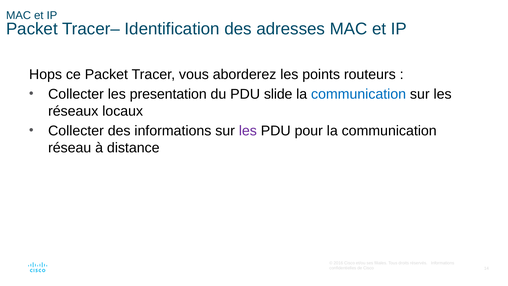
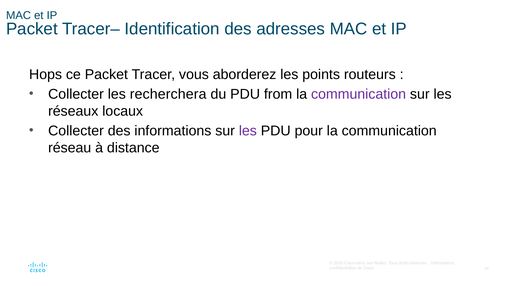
presentation: presentation -> recherchera
slide: slide -> from
communication at (359, 94) colour: blue -> purple
